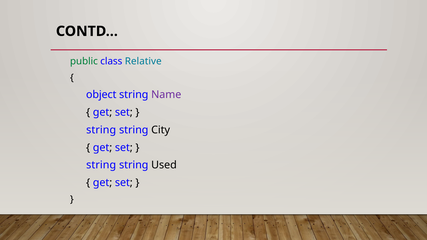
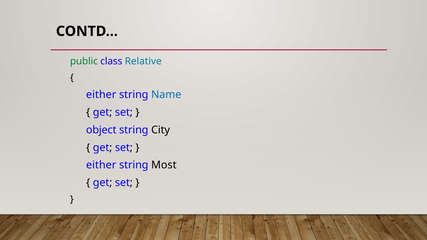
object at (101, 95): object -> either
Name colour: purple -> blue
string at (101, 130): string -> object
string at (101, 165): string -> either
Used: Used -> Most
